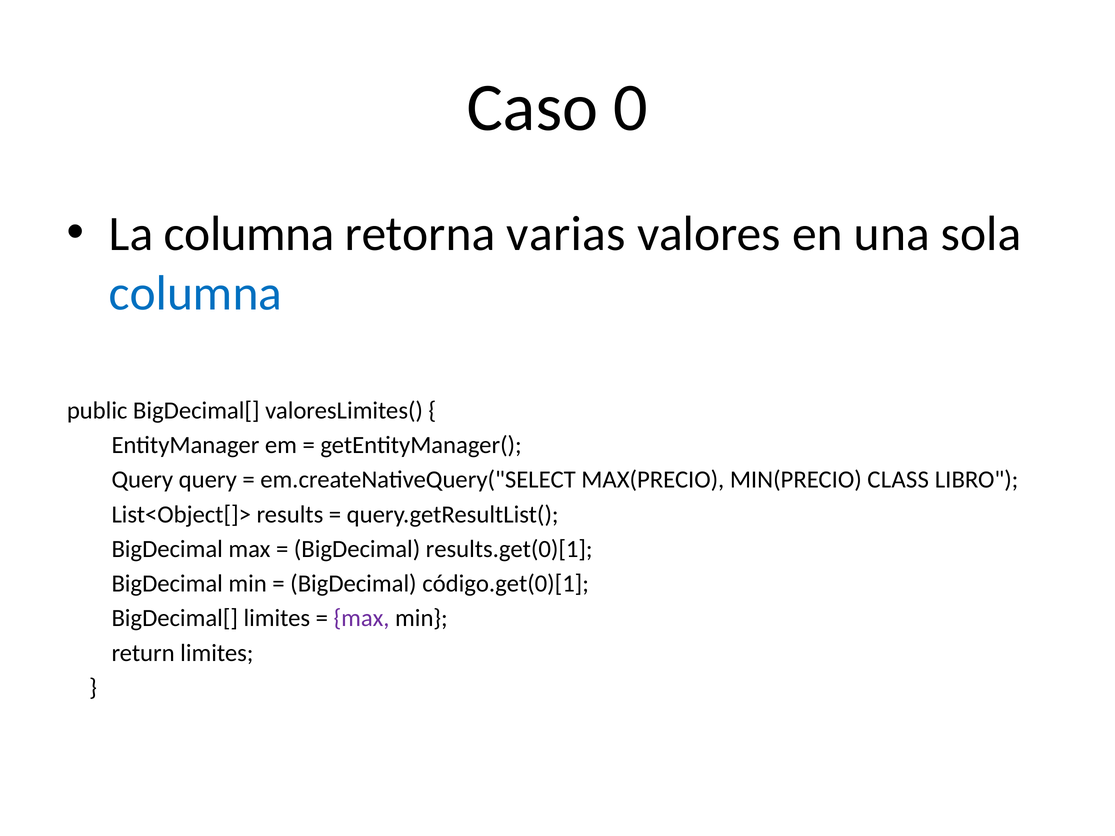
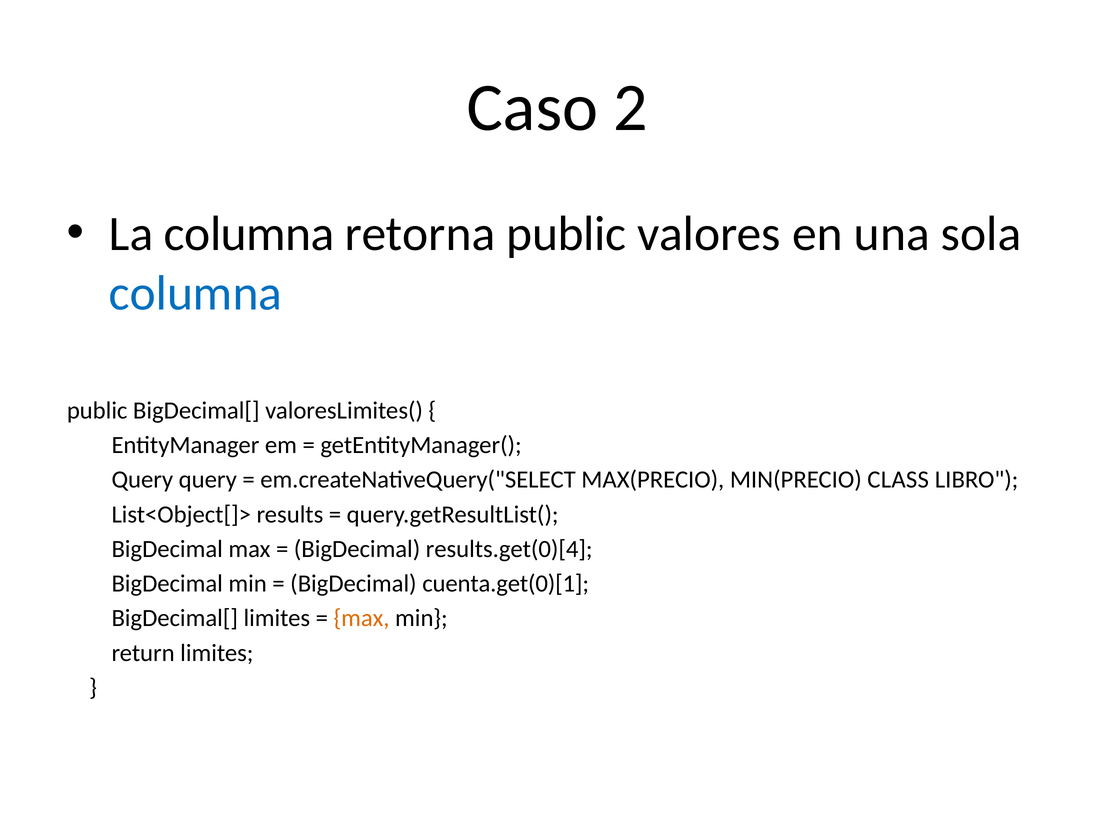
0: 0 -> 2
retorna varias: varias -> public
results.get(0)[1: results.get(0)[1 -> results.get(0)[4
código.get(0)[1: código.get(0)[1 -> cuenta.get(0)[1
max at (362, 619) colour: purple -> orange
